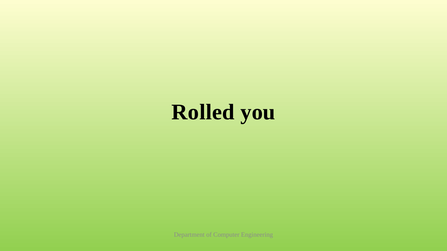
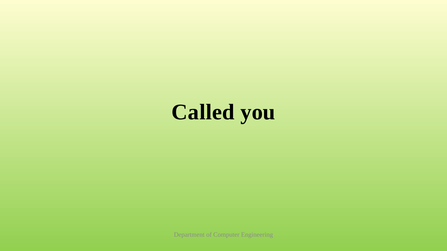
Rolled: Rolled -> Called
